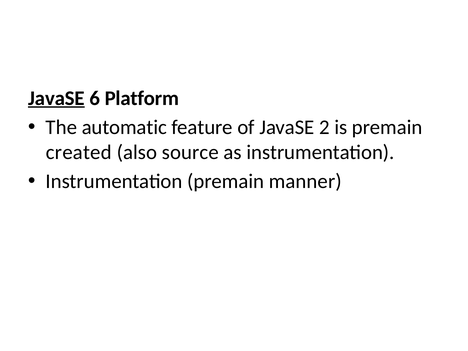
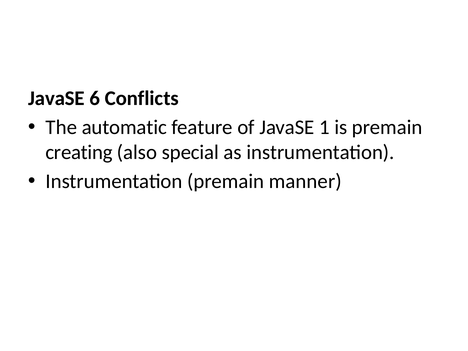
JavaSE at (56, 98) underline: present -> none
Platform: Platform -> Conflicts
2: 2 -> 1
created: created -> creating
source: source -> special
